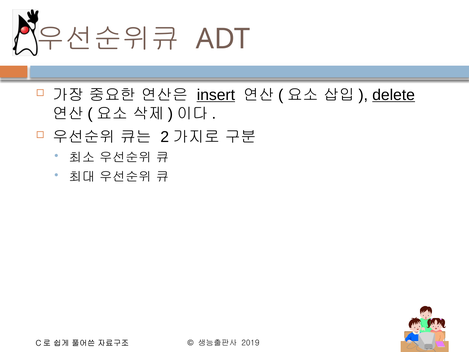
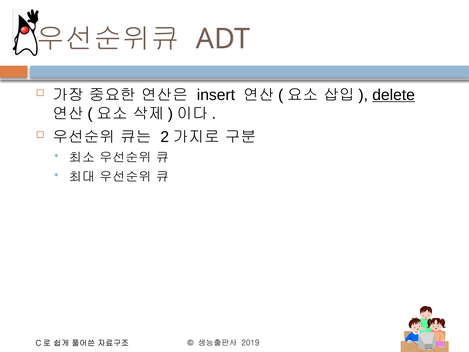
insert underline: present -> none
